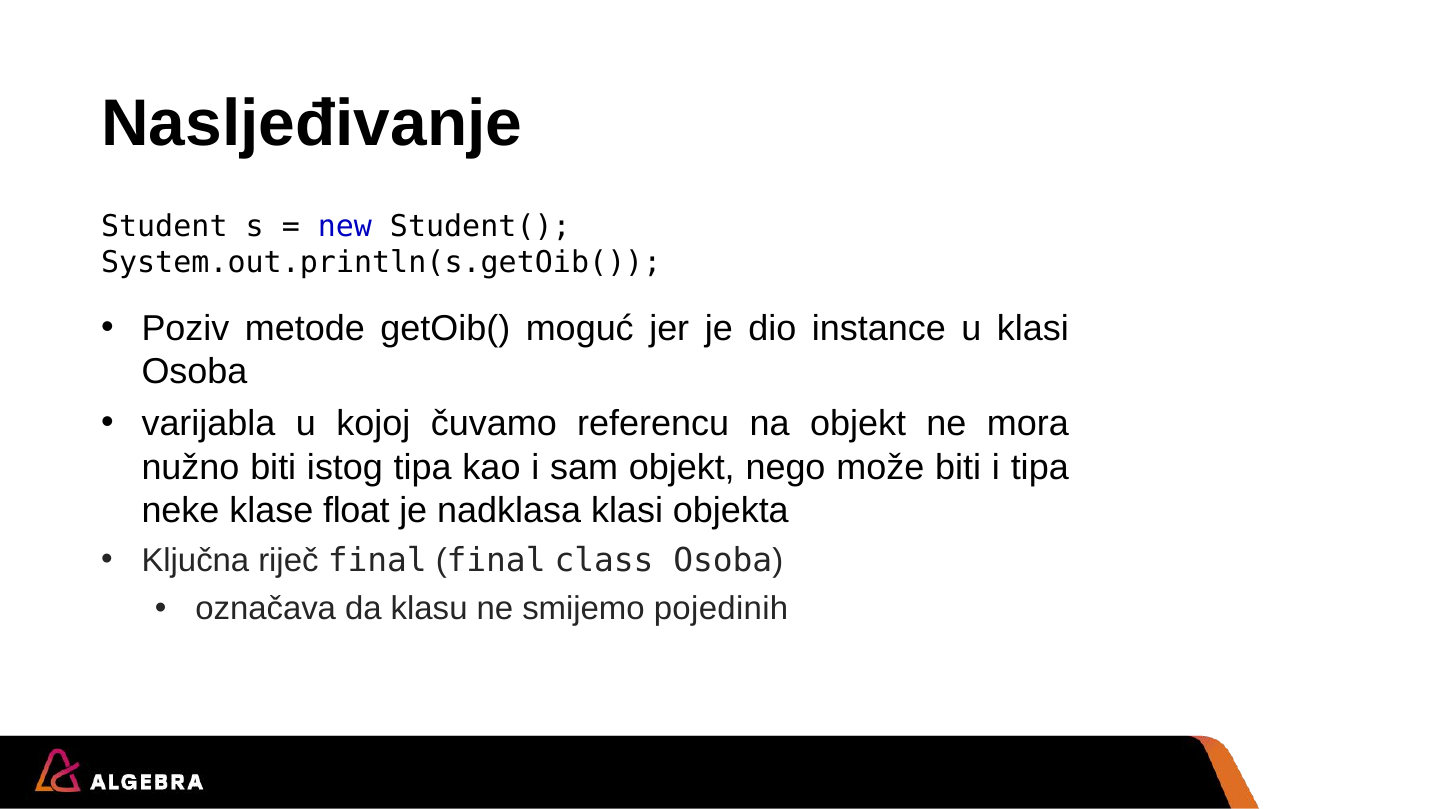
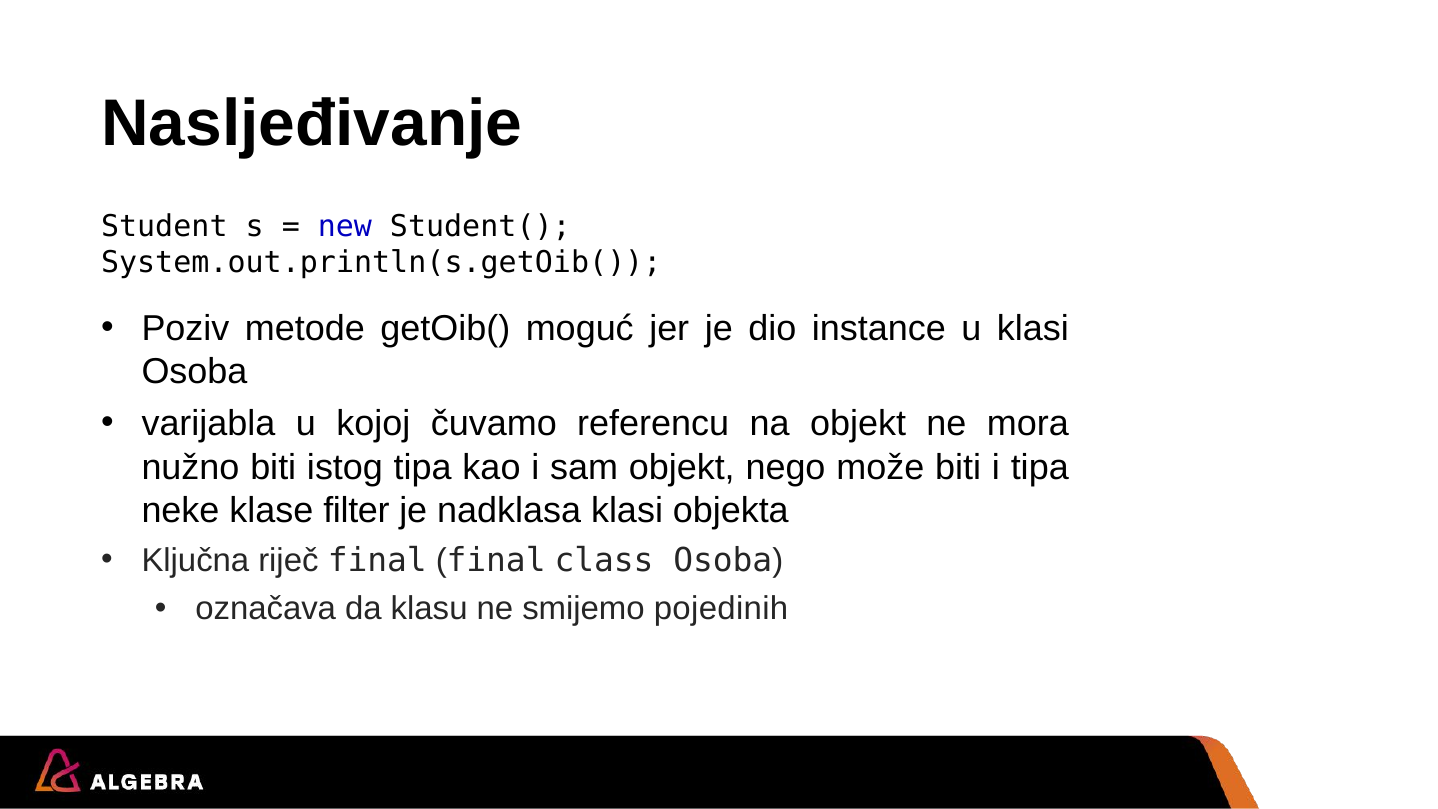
float: float -> filter
